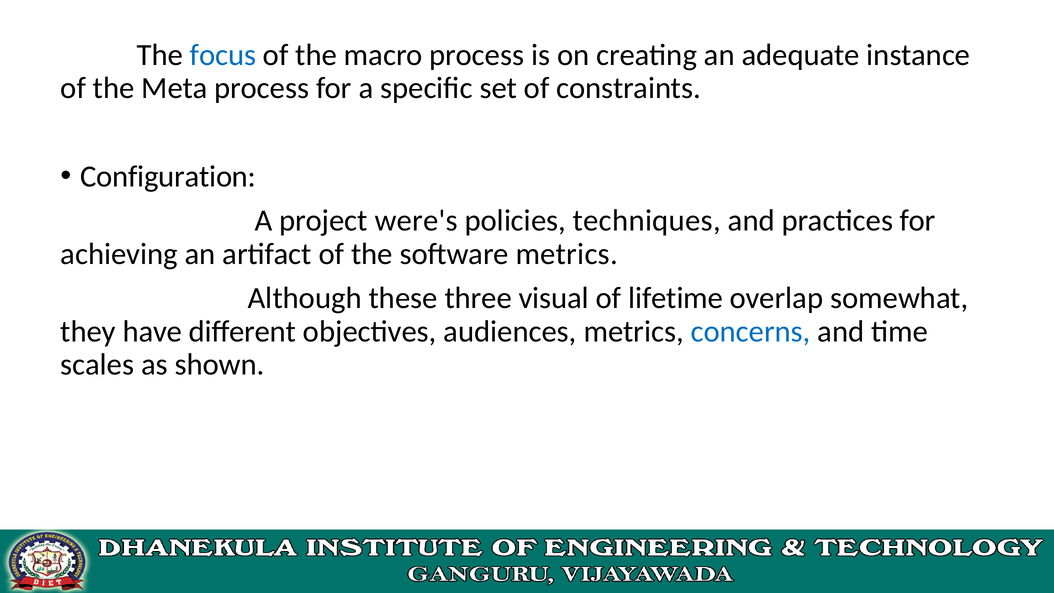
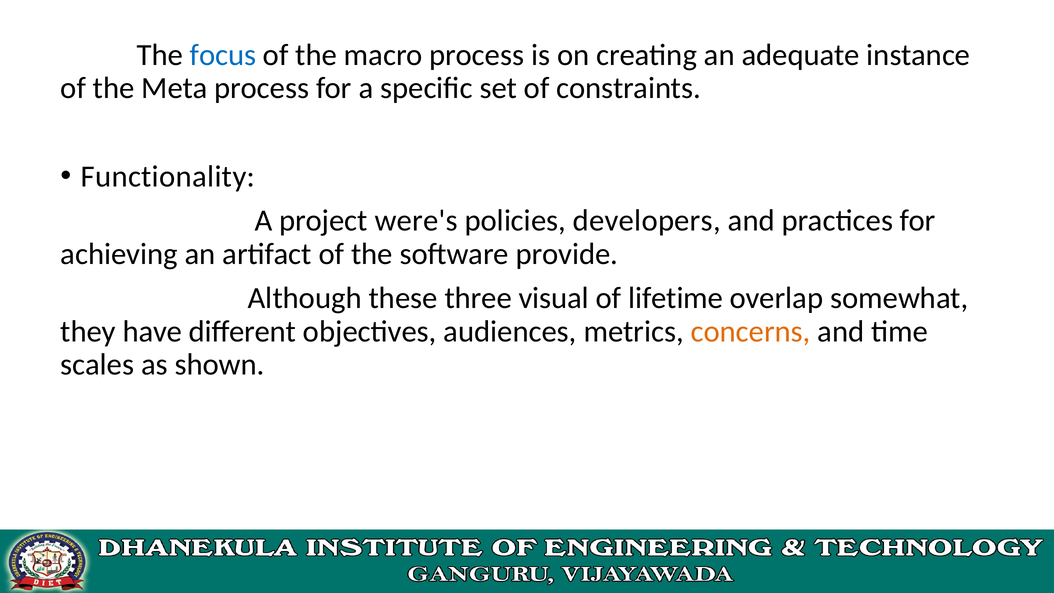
Configuration: Configuration -> Functionality
techniques: techniques -> developers
software metrics: metrics -> provide
concerns colour: blue -> orange
